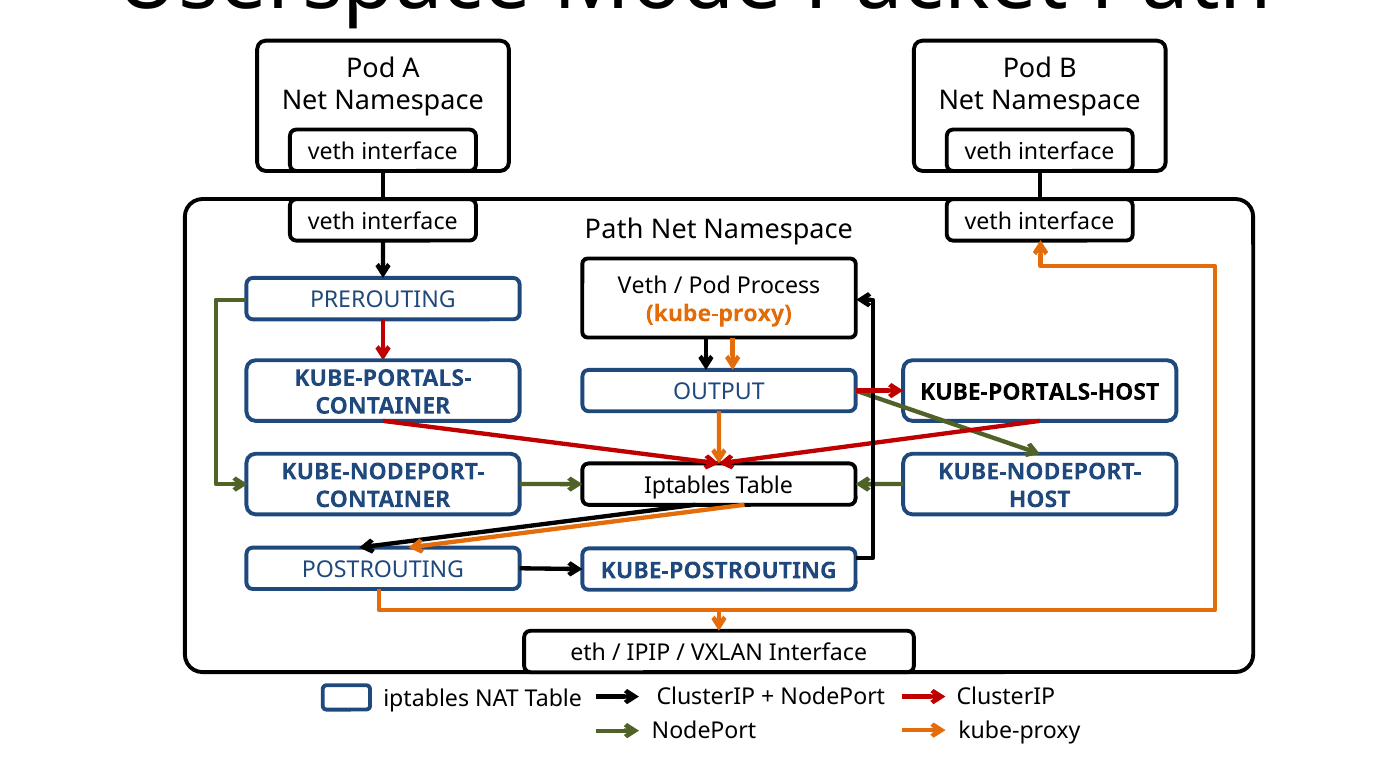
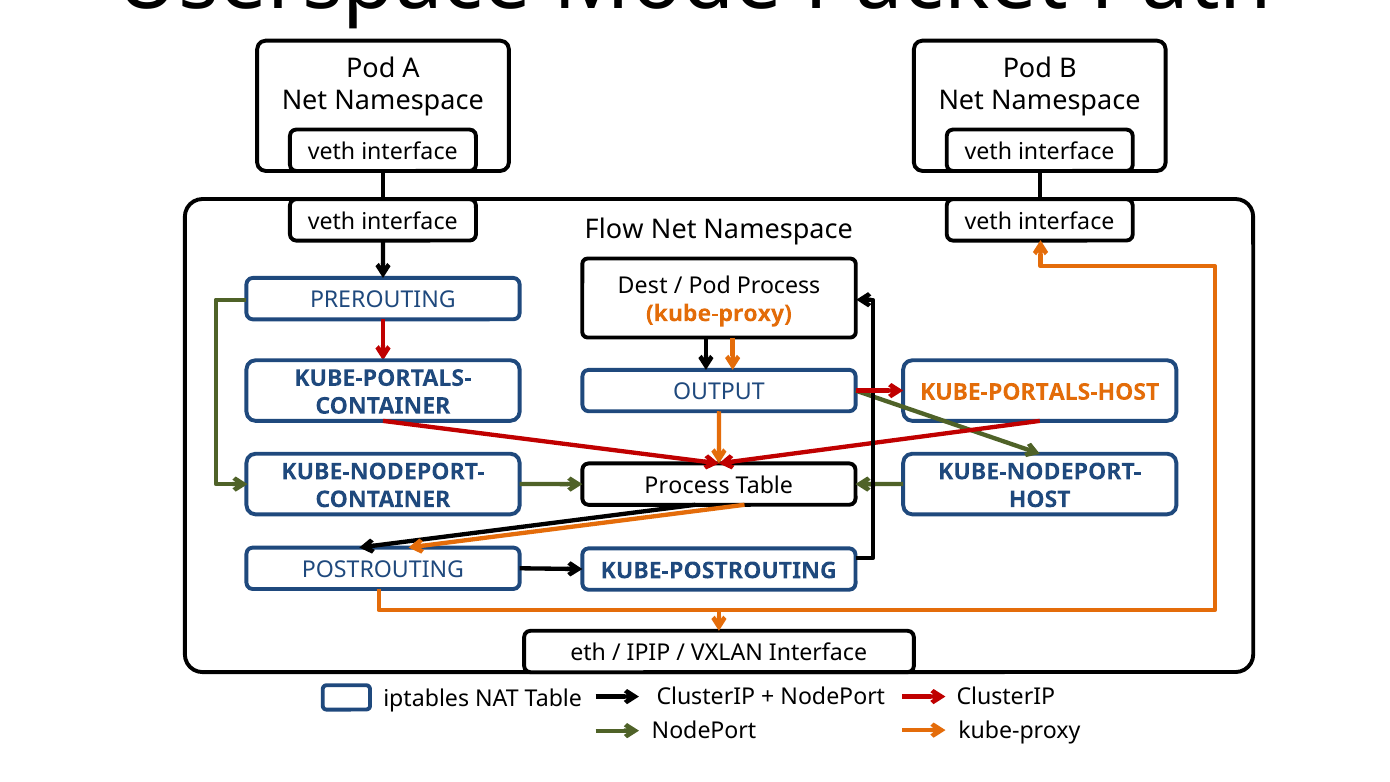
Path at (614, 229): Path -> Flow
Veth at (643, 286): Veth -> Dest
KUBE-PORTALS-HOST colour: black -> orange
Iptables at (687, 486): Iptables -> Process
